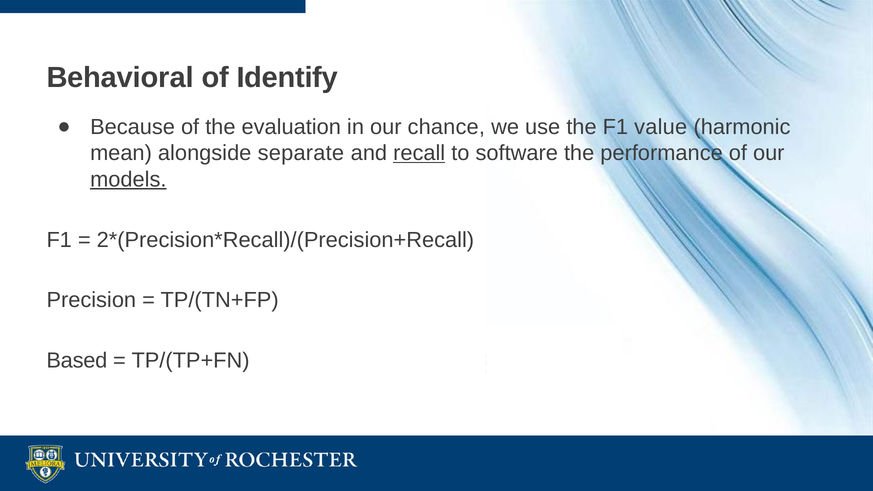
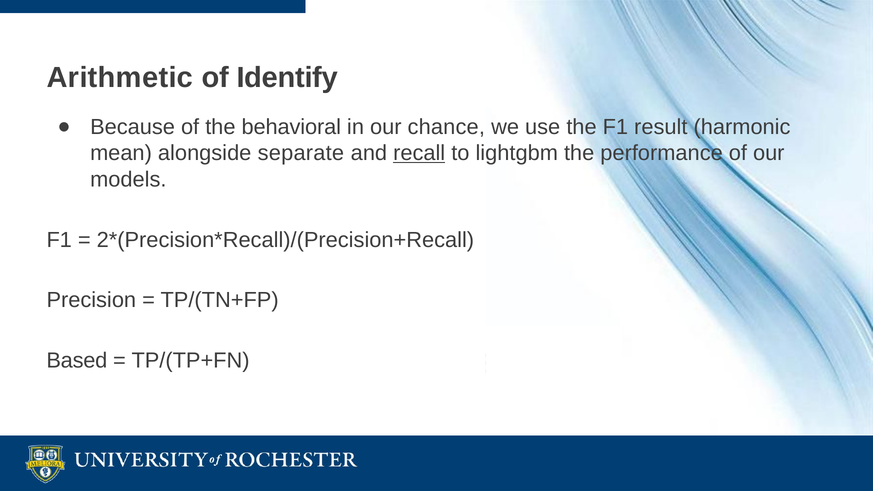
Behavioral: Behavioral -> Arithmetic
evaluation: evaluation -> behavioral
value: value -> result
software: software -> lightgbm
models underline: present -> none
